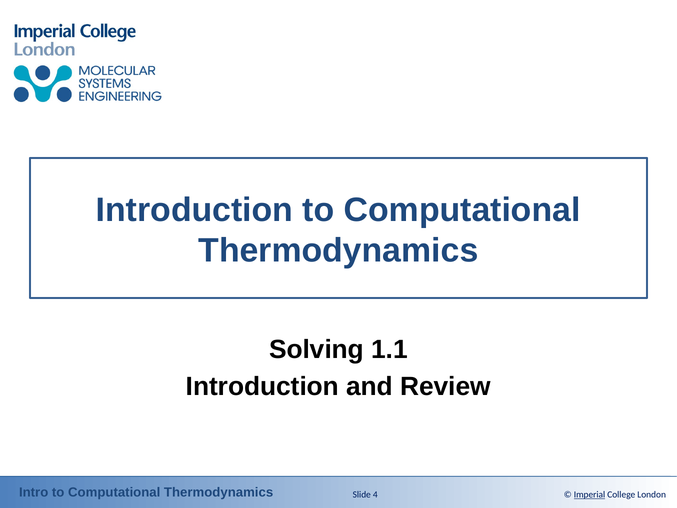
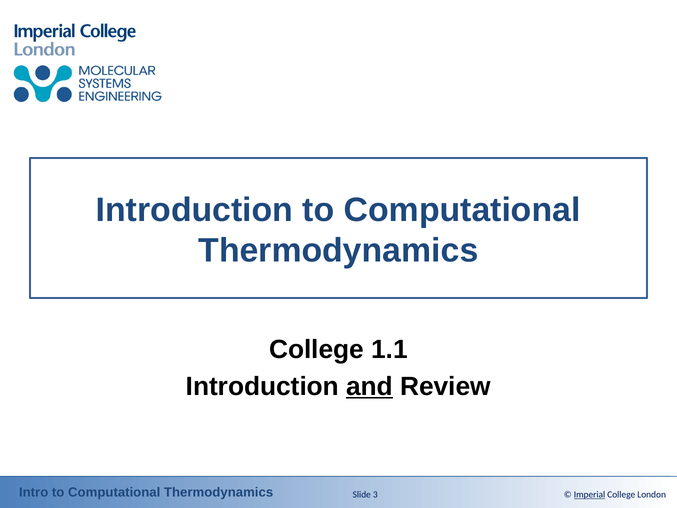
Solving at (317, 350): Solving -> College
and underline: none -> present
4: 4 -> 3
